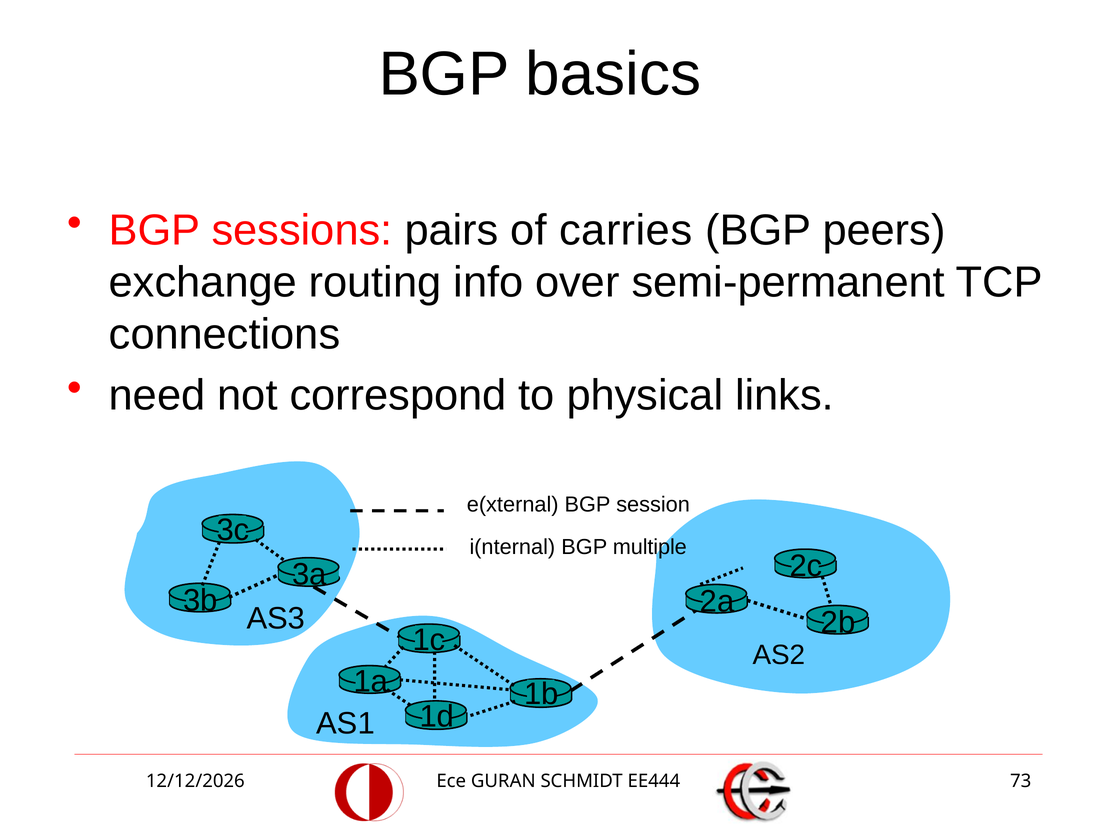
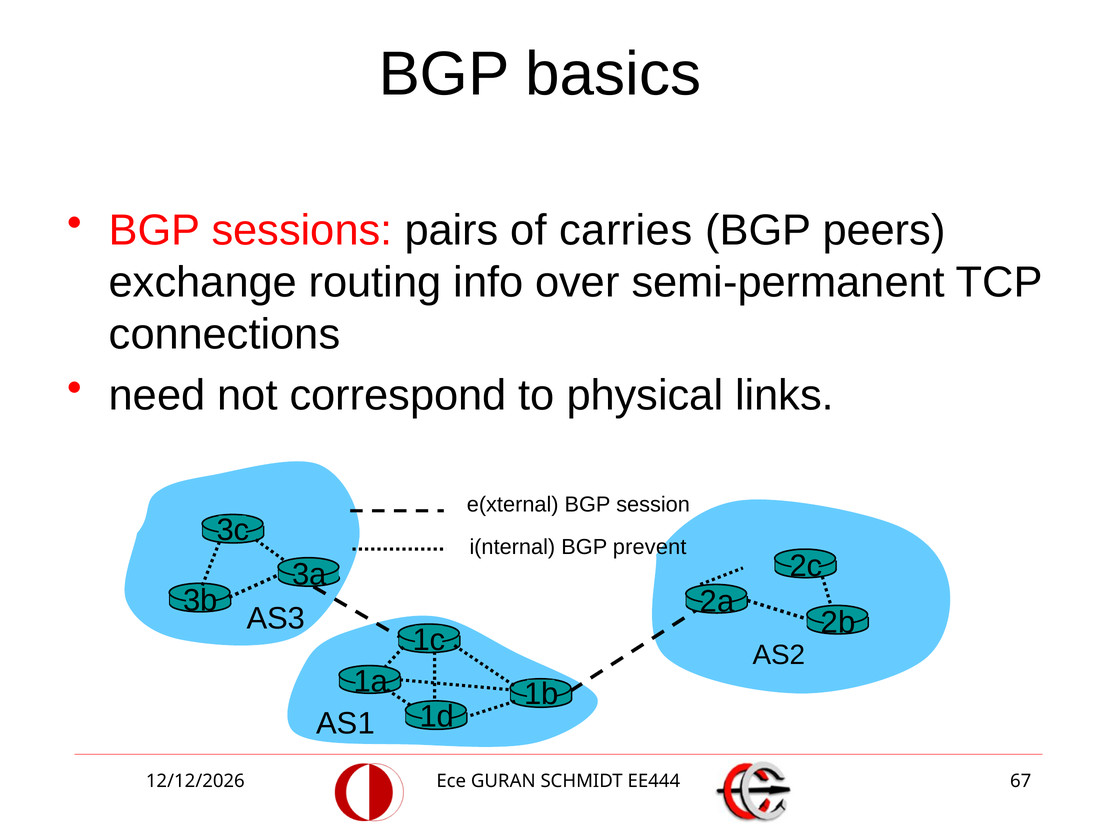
multiple: multiple -> prevent
73: 73 -> 67
